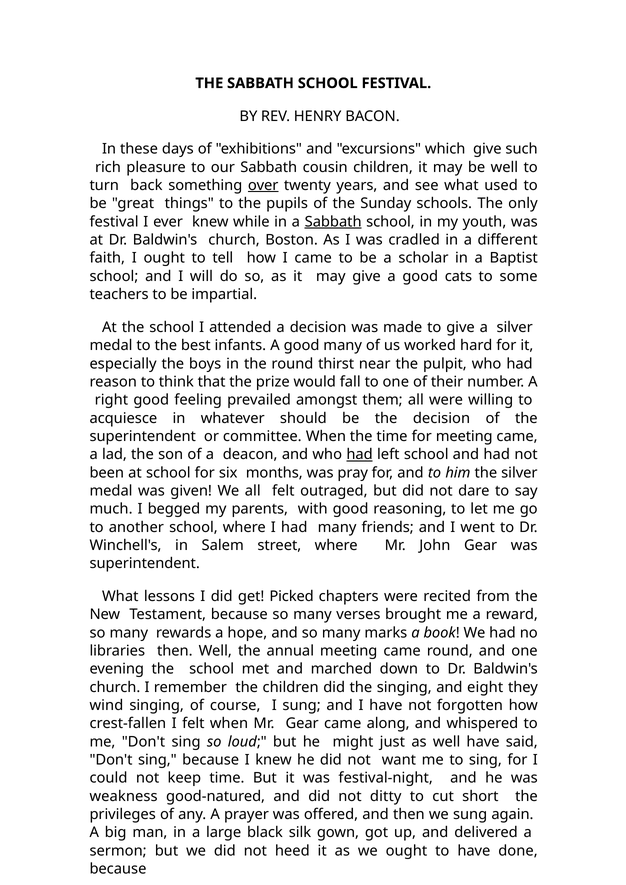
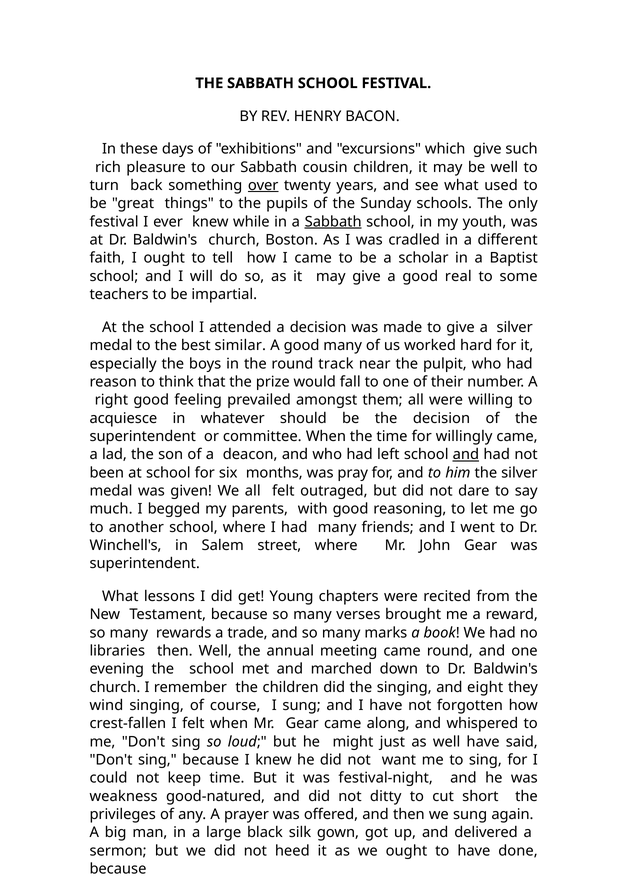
cats: cats -> real
infants: infants -> similar
thirst: thirst -> track
for meeting: meeting -> willingly
had at (360, 455) underline: present -> none
and at (466, 455) underline: none -> present
Picked: Picked -> Young
hope: hope -> trade
